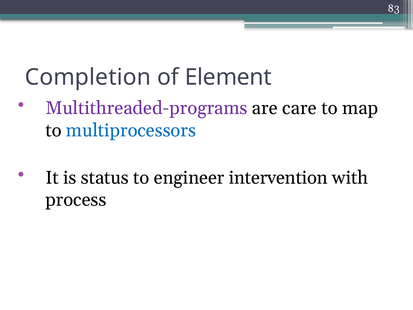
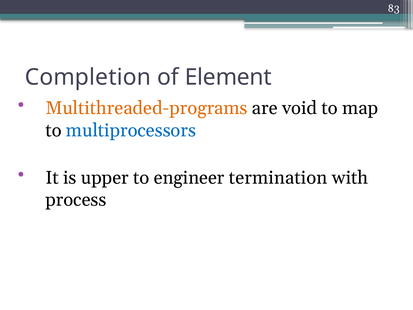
Multithreaded-programs colour: purple -> orange
care: care -> void
status: status -> upper
intervention: intervention -> termination
